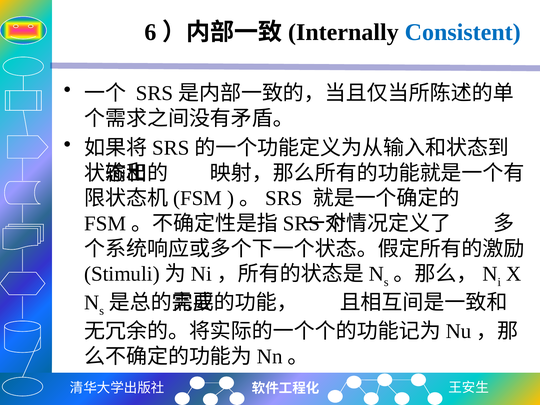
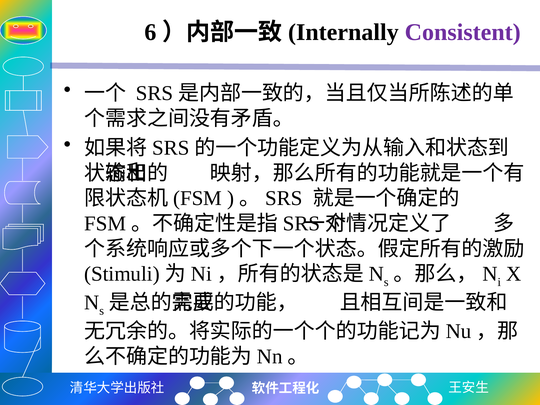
Consistent colour: blue -> purple
